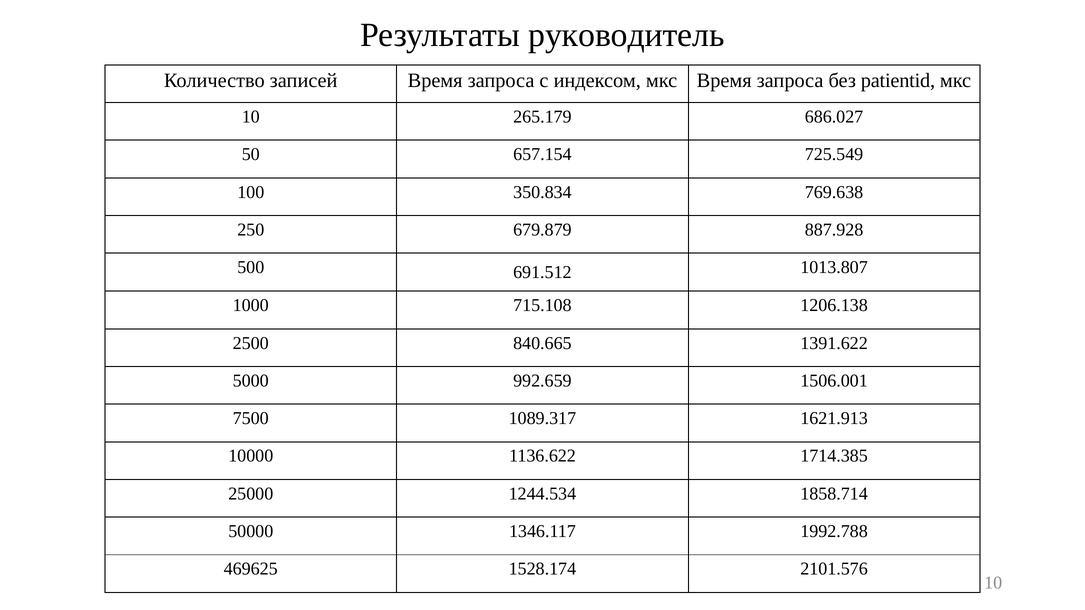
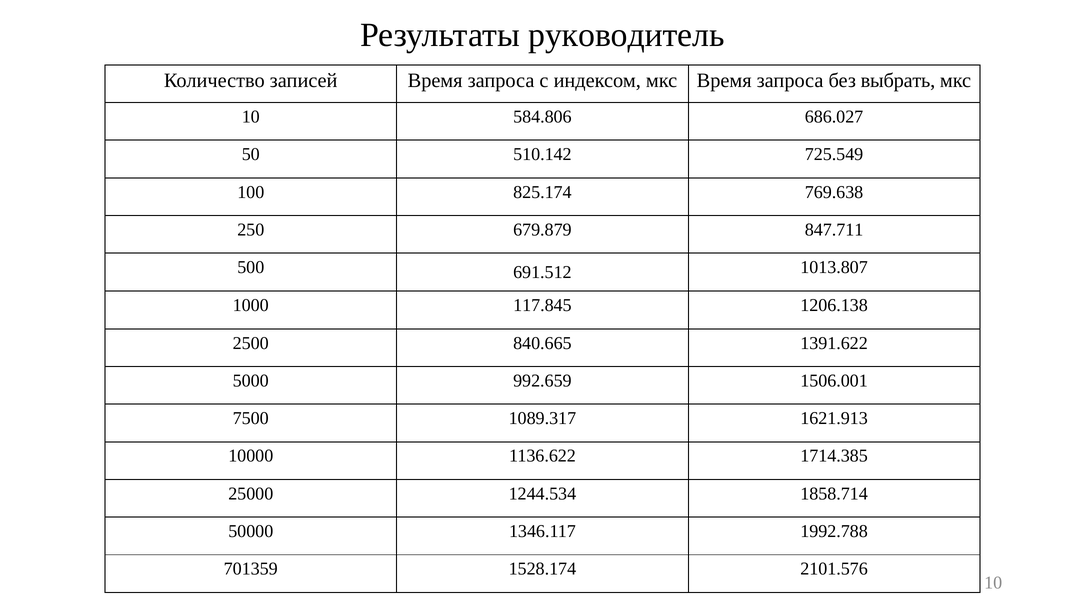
patientid: patientid -> выбрать
265.179: 265.179 -> 584.806
657.154: 657.154 -> 510.142
350.834: 350.834 -> 825.174
887.928: 887.928 -> 847.711
715.108: 715.108 -> 117.845
469625: 469625 -> 701359
